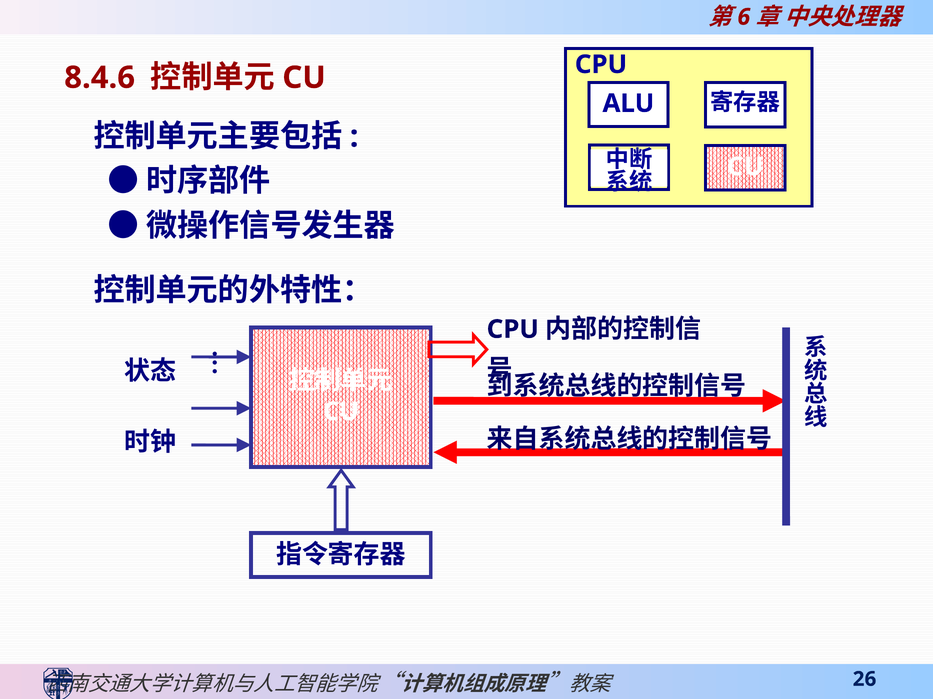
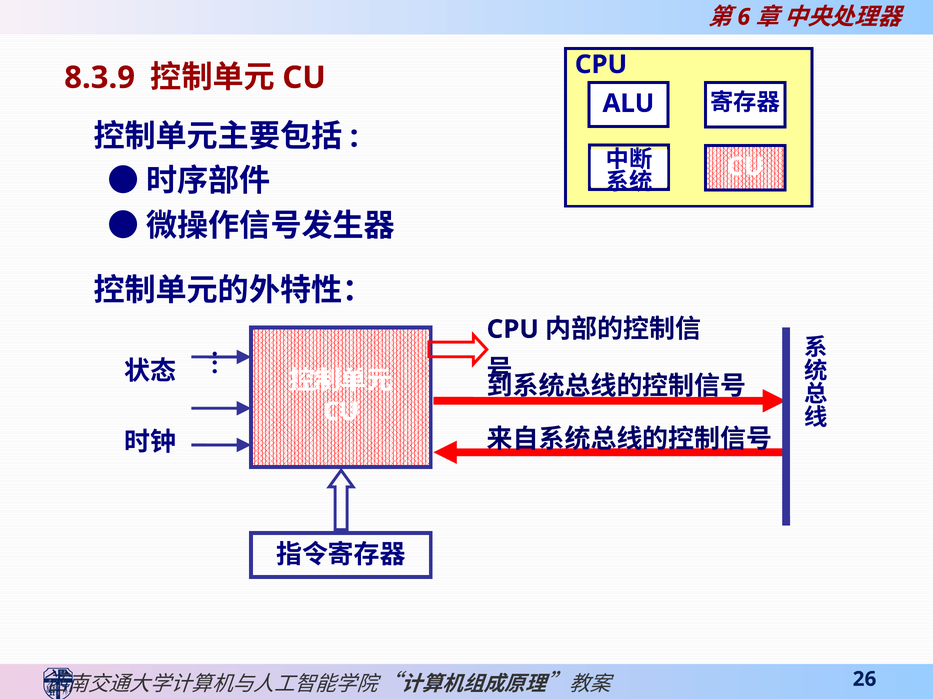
8.4.6: 8.4.6 -> 8.3.9
